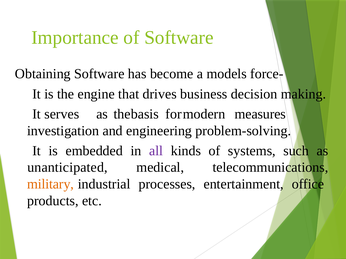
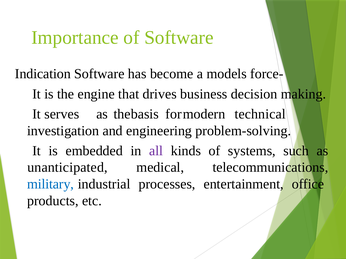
Obtaining: Obtaining -> Indication
measures: measures -> technical
military colour: orange -> blue
